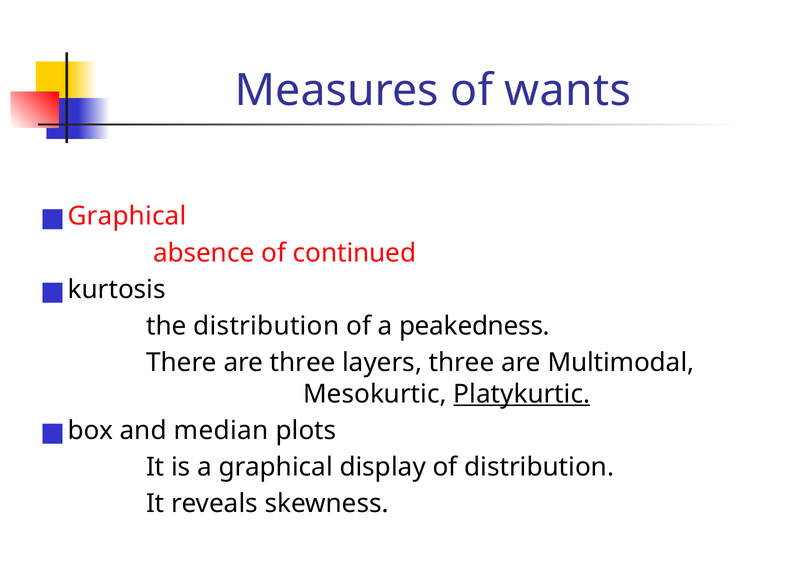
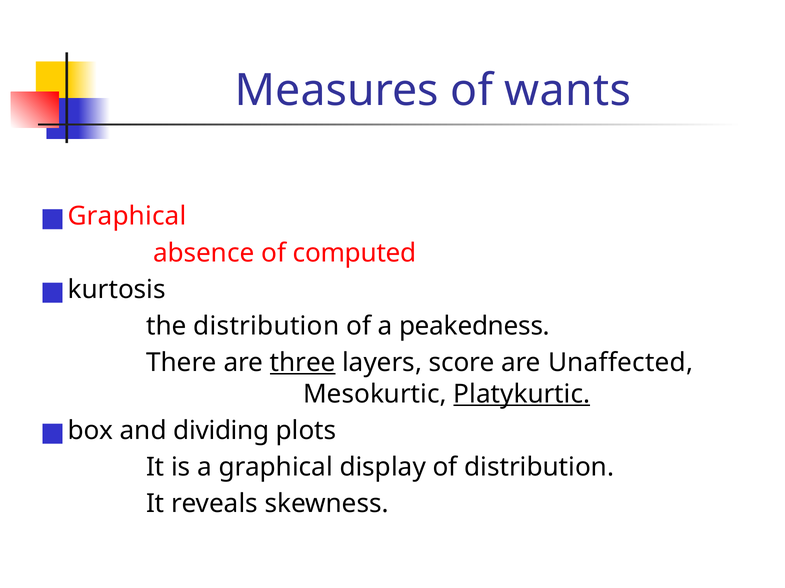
continued: continued -> computed
three at (303, 363) underline: none -> present
layers three: three -> score
Multimodal: Multimodal -> Unaffected
median: median -> dividing
